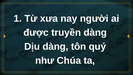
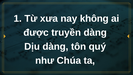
người: người -> không
